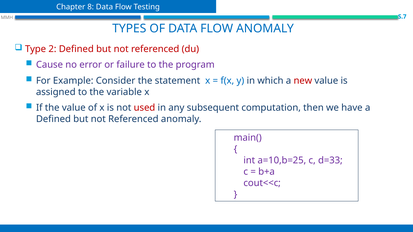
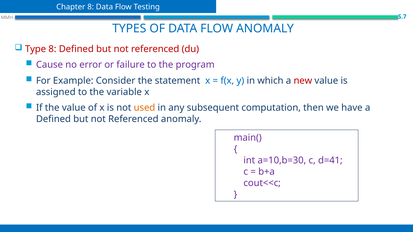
Type 2: 2 -> 8
used colour: red -> orange
a=10,b=25: a=10,b=25 -> a=10,b=30
d=33: d=33 -> d=41
